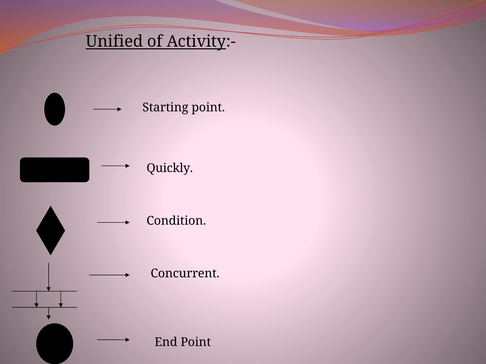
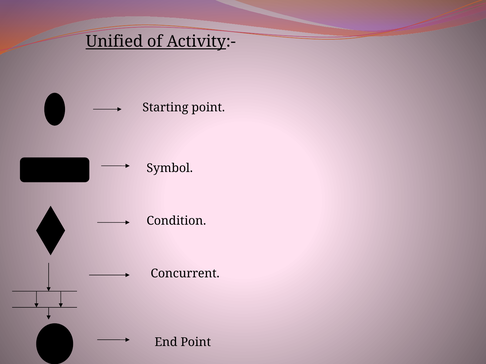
Quickly: Quickly -> Symbol
